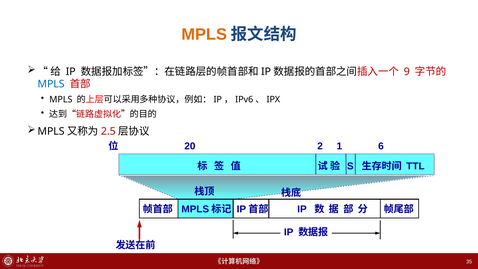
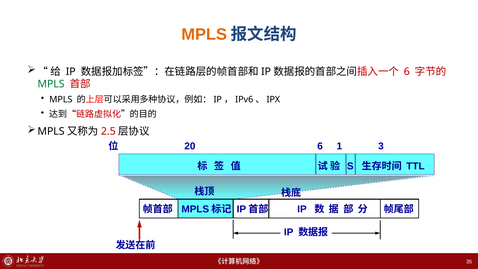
9 at (407, 72): 9 -> 6
MPLS at (51, 84) colour: blue -> green
20 2: 2 -> 6
6: 6 -> 3
